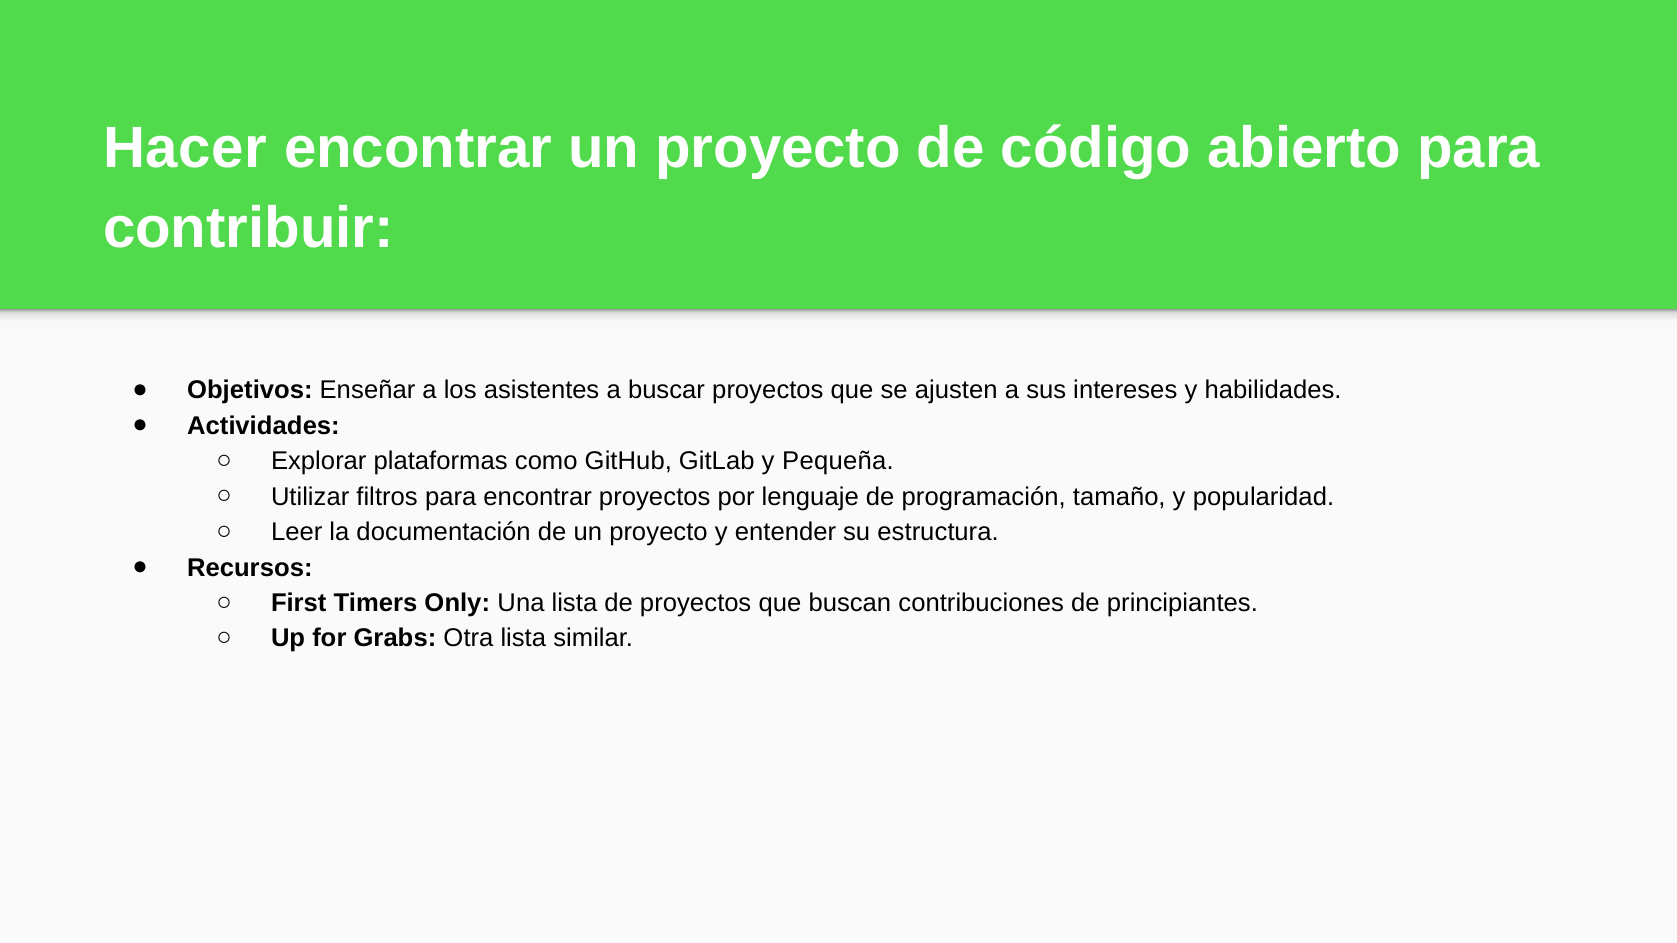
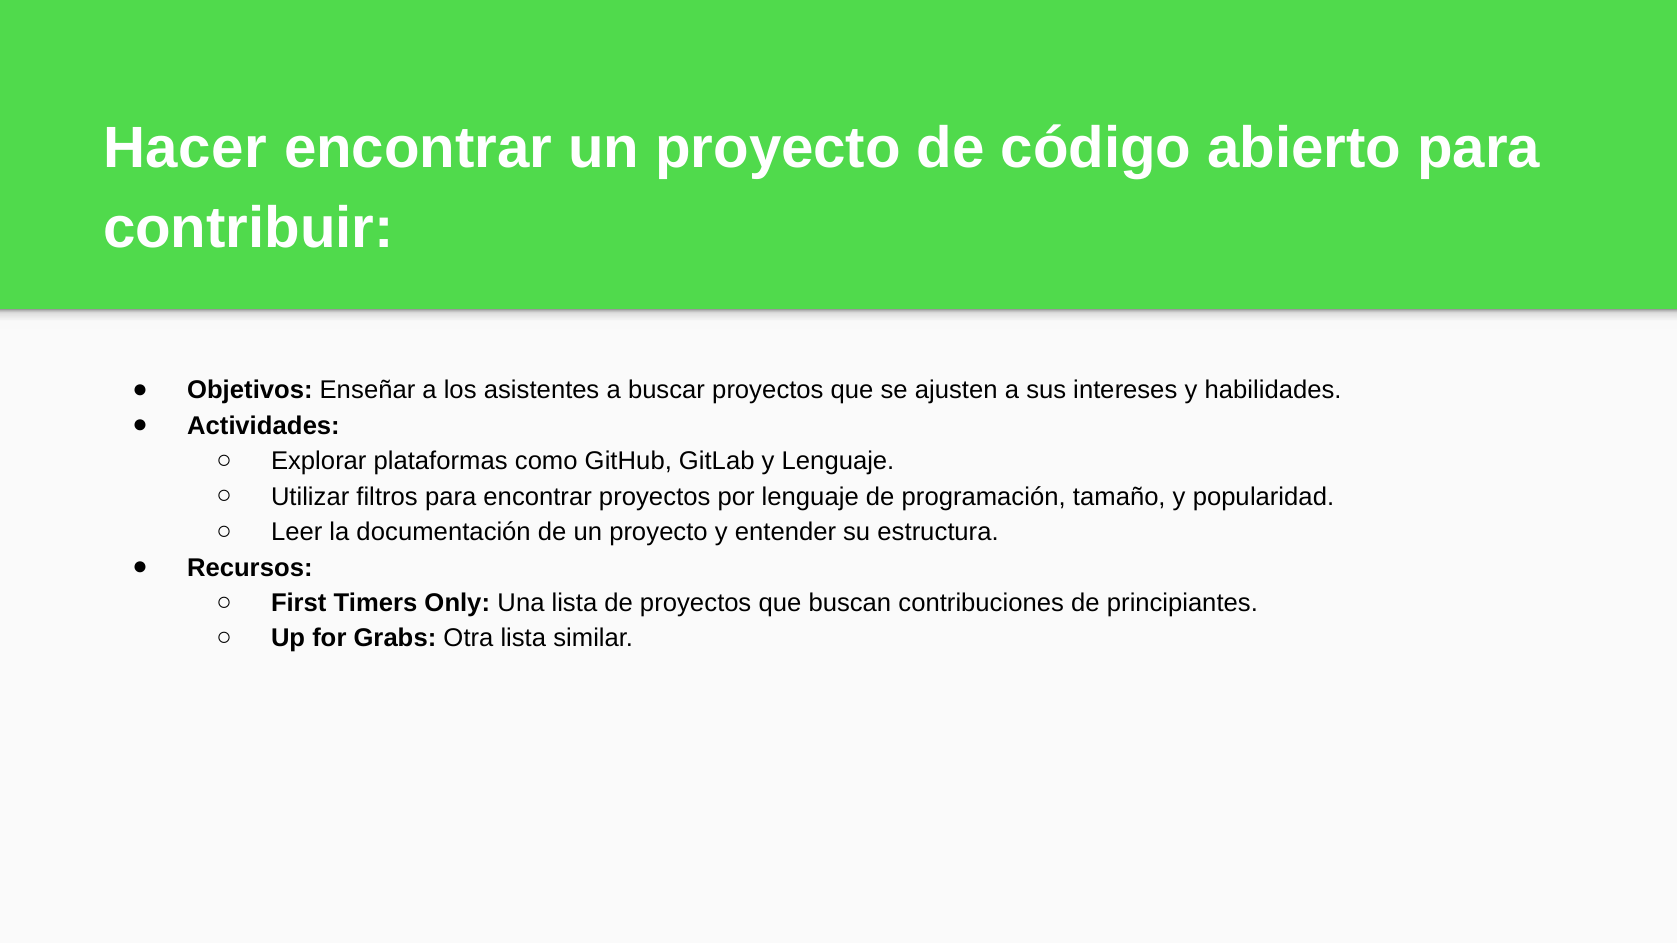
y Pequeña: Pequeña -> Lenguaje
